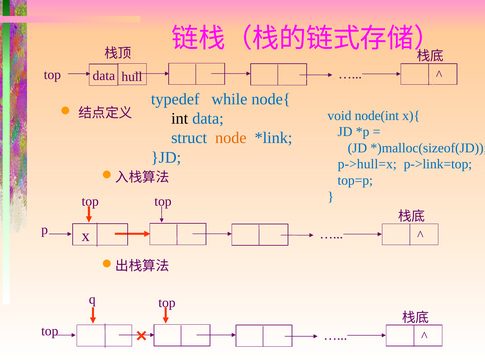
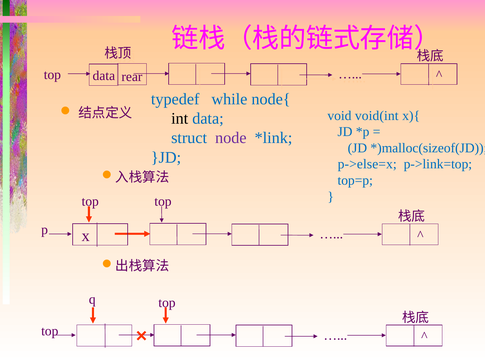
hull: hull -> rear
node(int: node(int -> void(int
node colour: orange -> purple
p->hull=x: p->hull=x -> p->else=x
